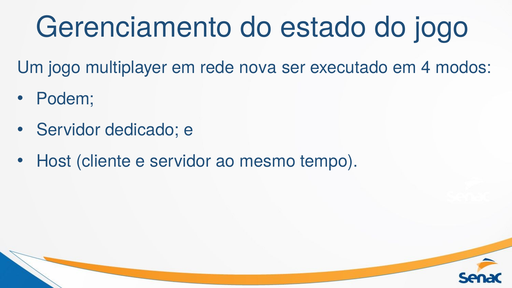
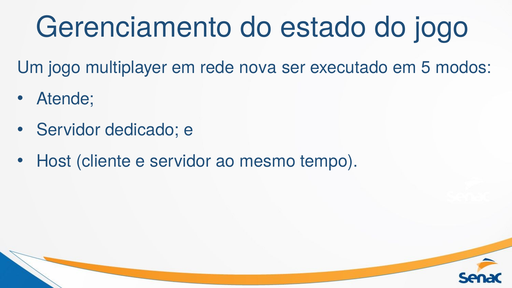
4: 4 -> 5
Podem: Podem -> Atende
